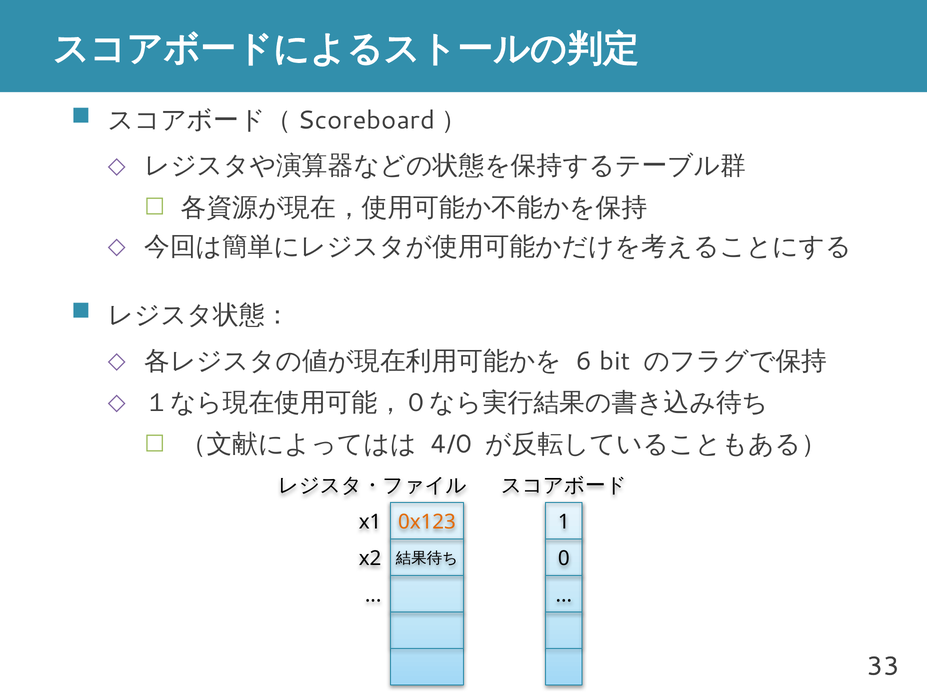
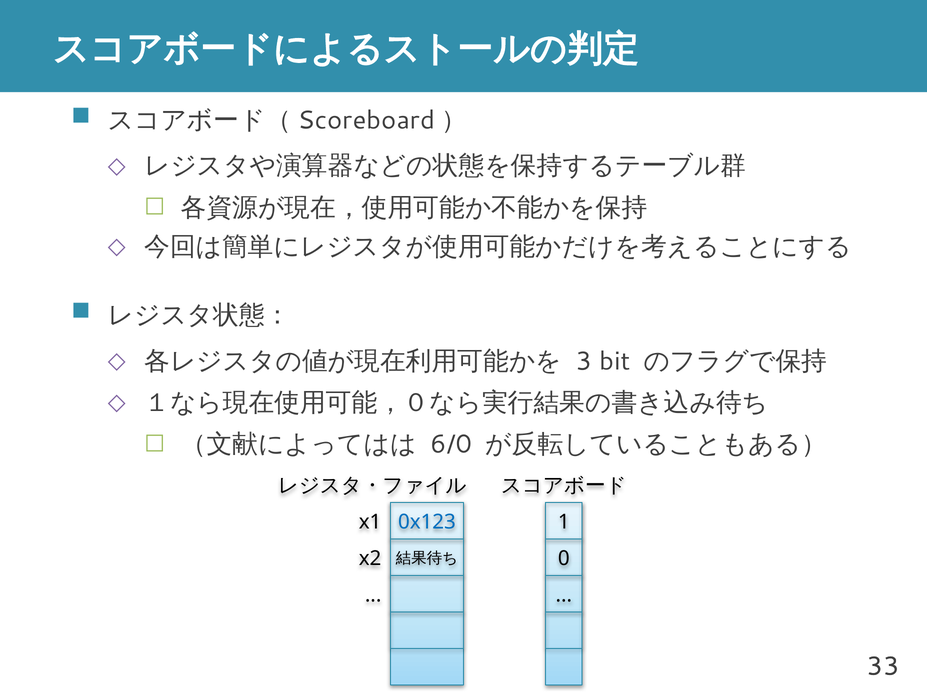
6: 6 -> 3
4/0: 4/0 -> 6/0
0x123 colour: orange -> blue
